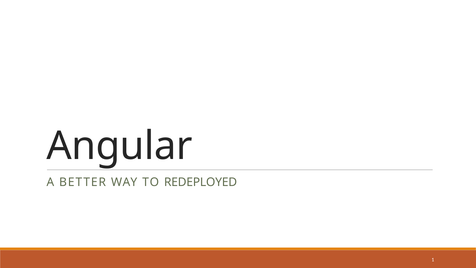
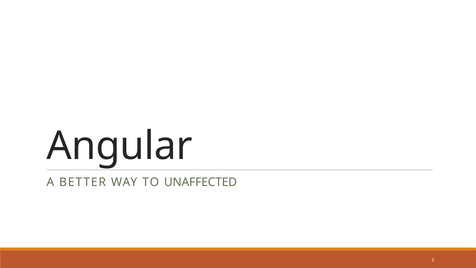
REDEPLOYED: REDEPLOYED -> UNAFFECTED
